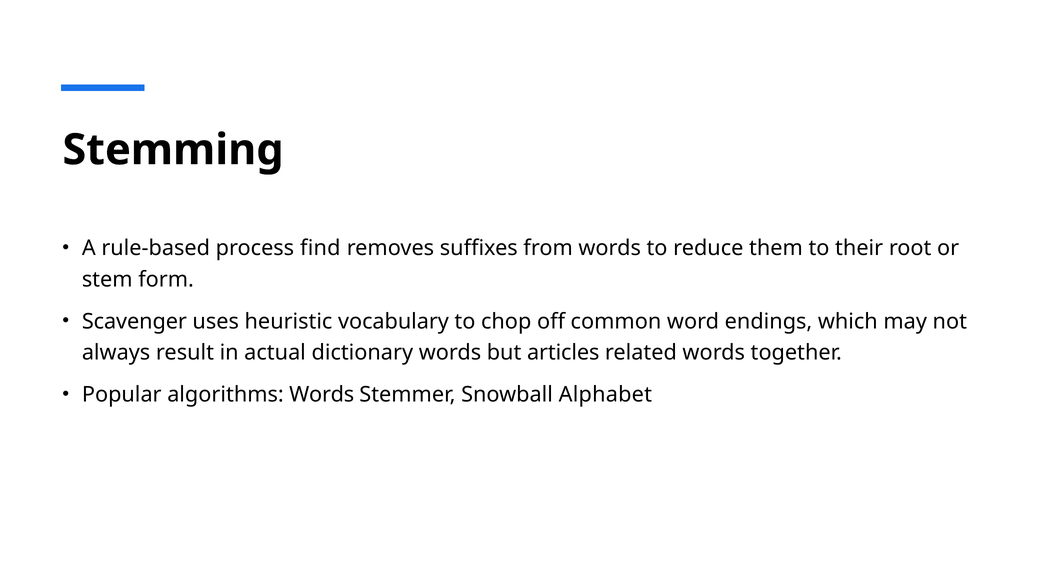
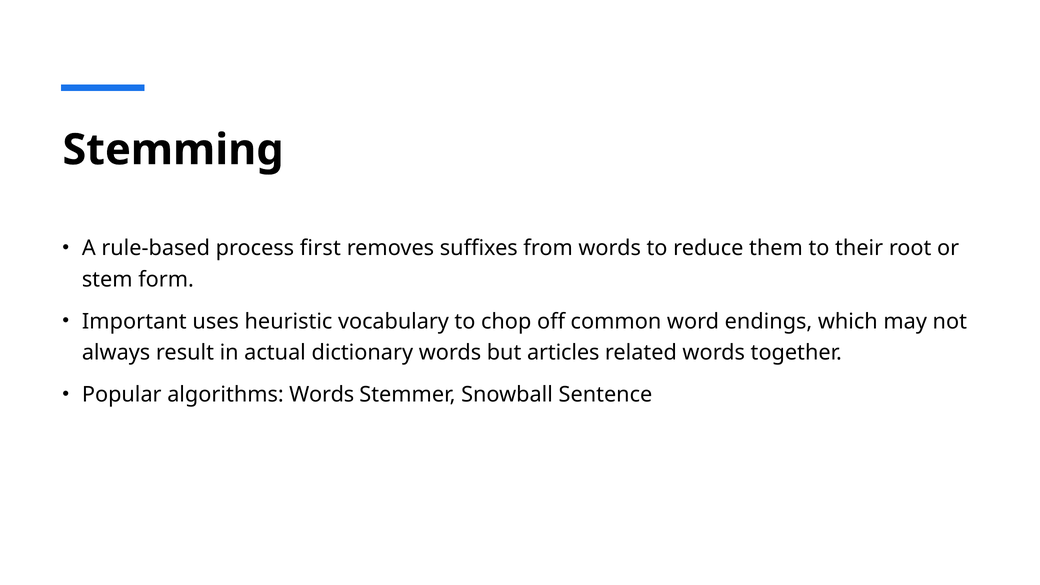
find: find -> first
Scavenger: Scavenger -> Important
Alphabet: Alphabet -> Sentence
